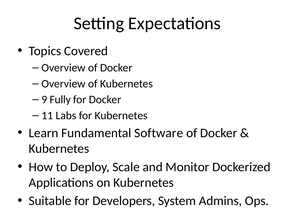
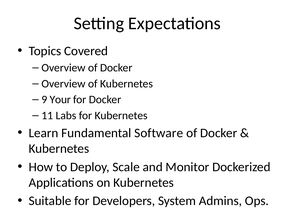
Fully: Fully -> Your
